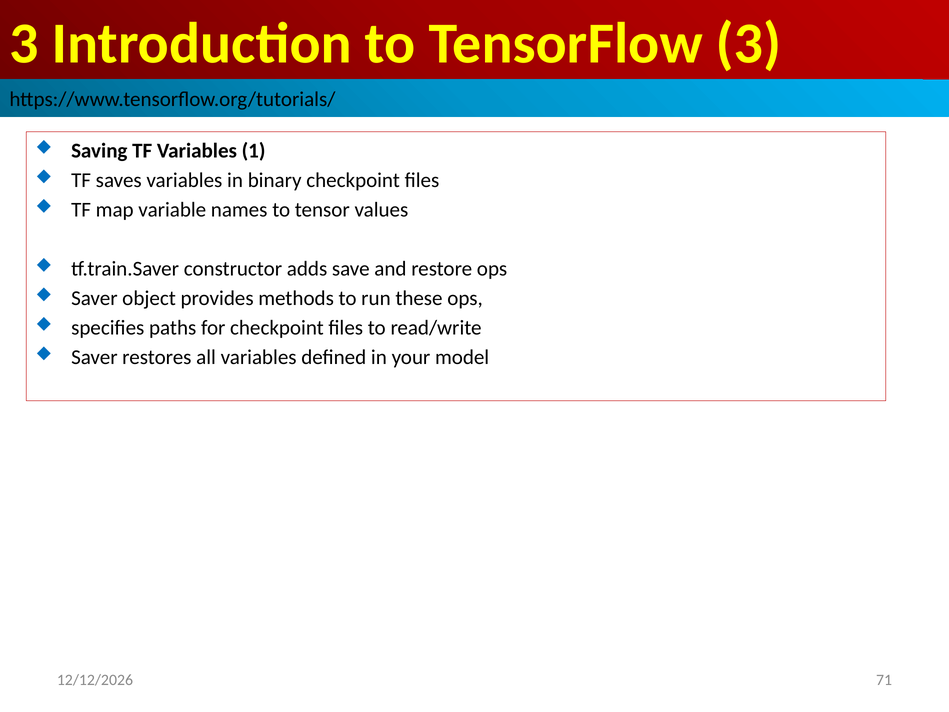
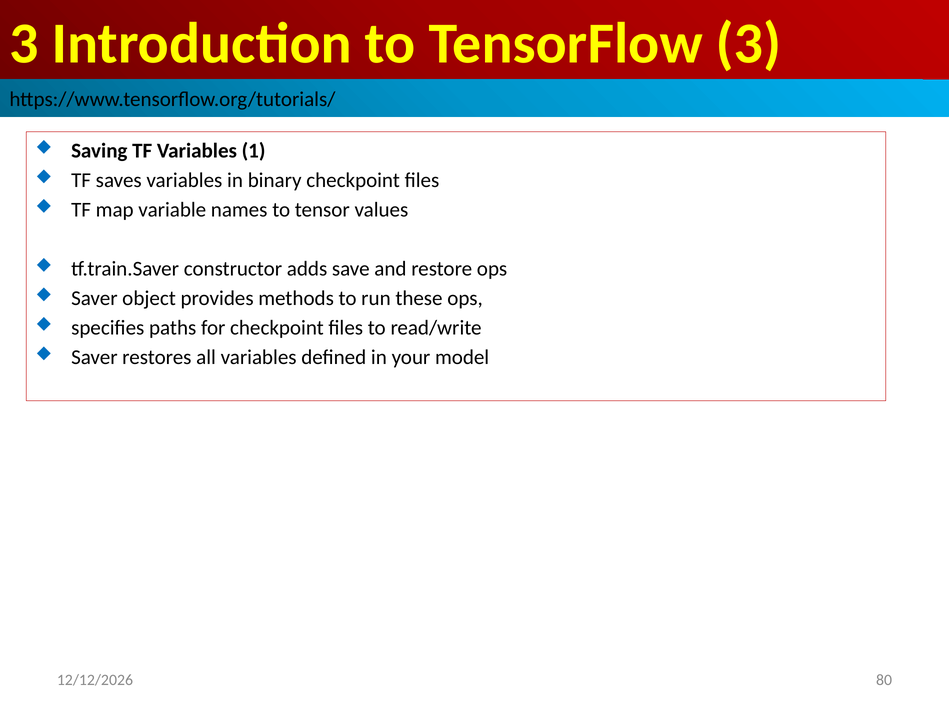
71: 71 -> 80
